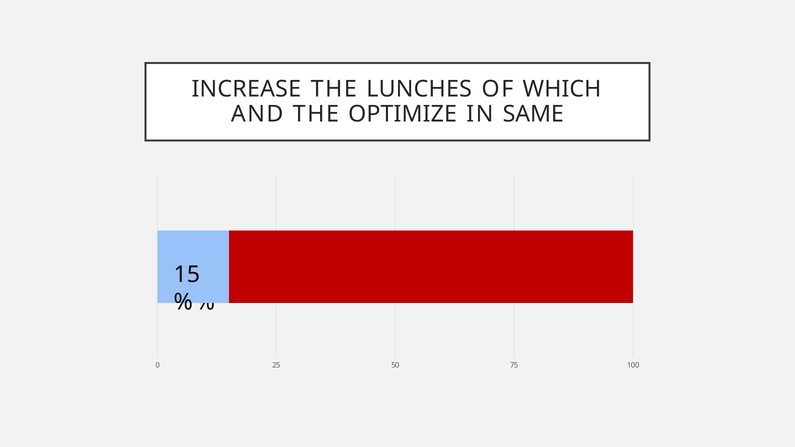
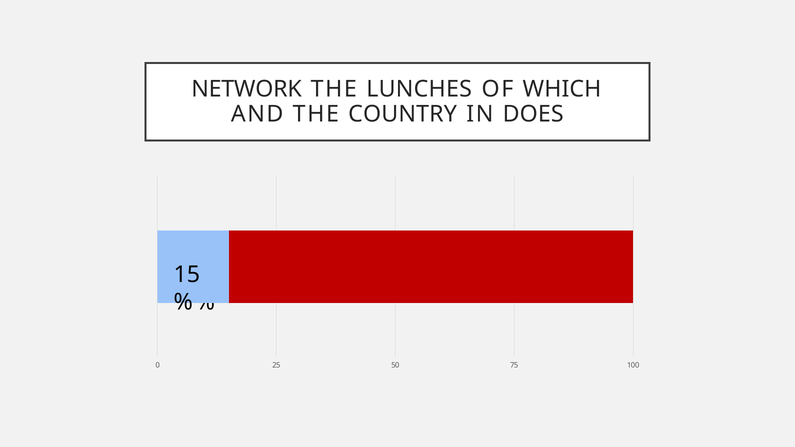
INCREASE: INCREASE -> NETWORK
OPTIMIZE: OPTIMIZE -> COUNTRY
SAME: SAME -> DOES
